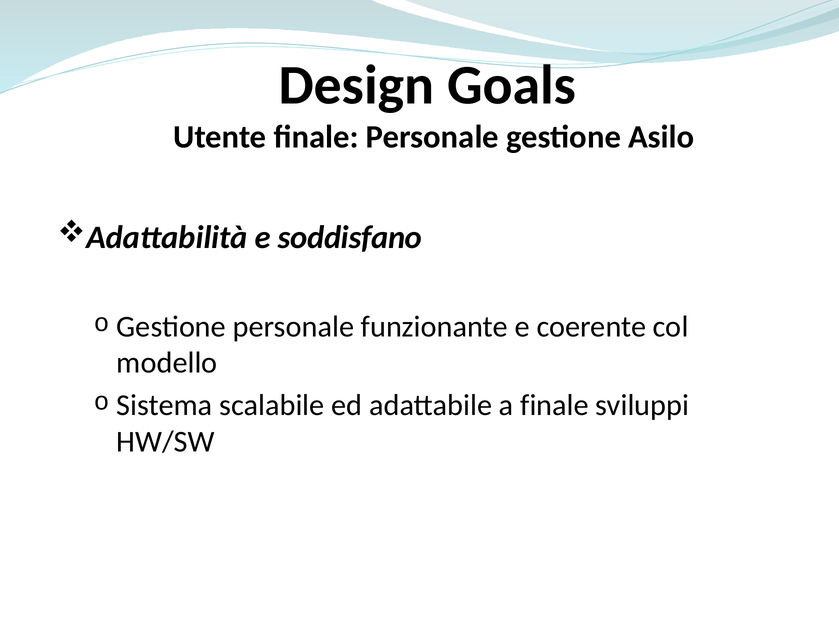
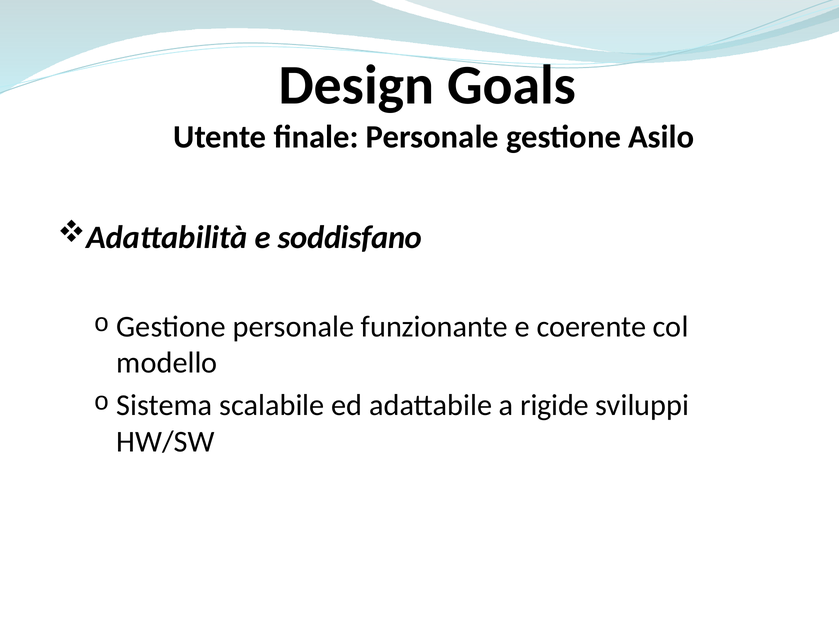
a finale: finale -> rigide
